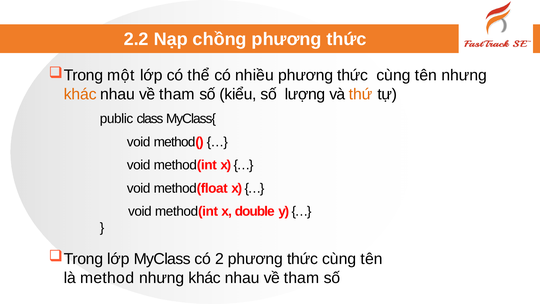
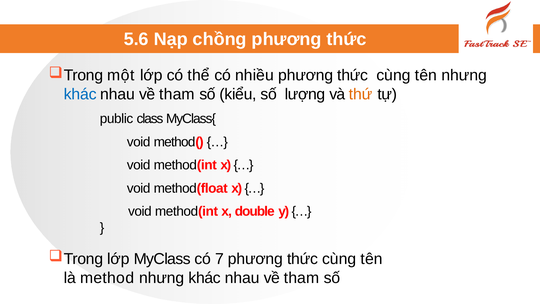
2.2: 2.2 -> 5.6
khác at (80, 94) colour: orange -> blue
2: 2 -> 7
